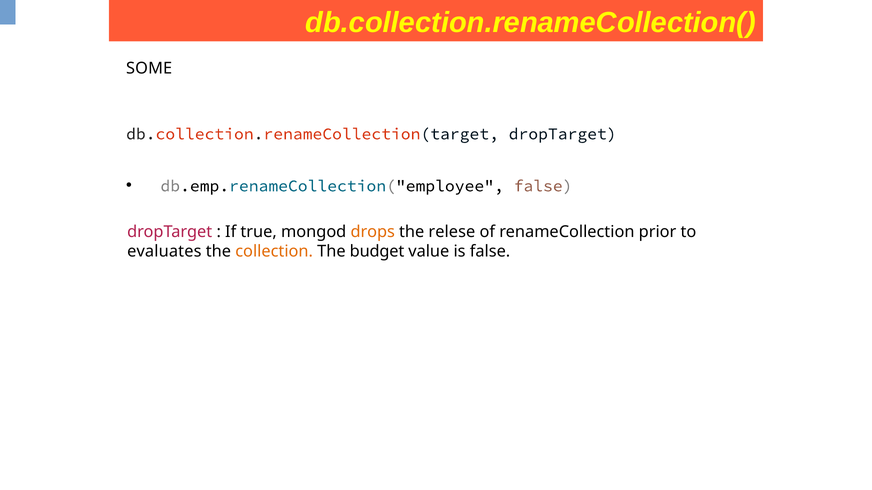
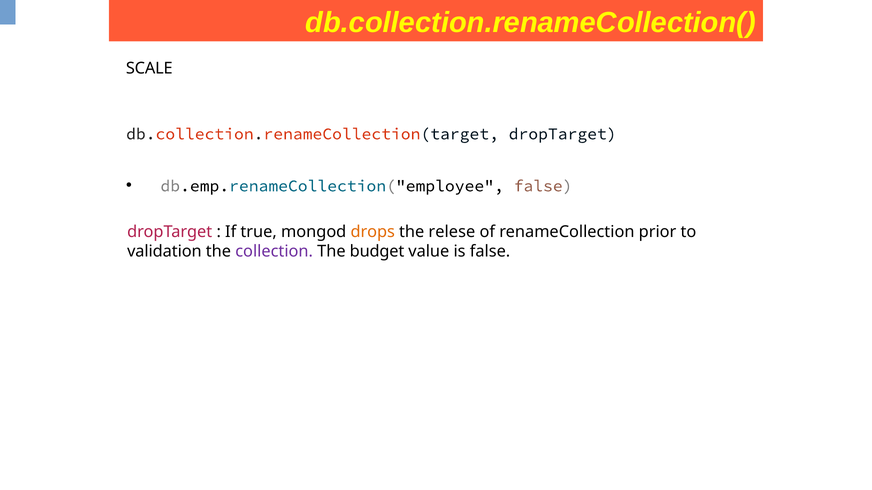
SOME: SOME -> SCALE
evaluates: evaluates -> validation
collection colour: orange -> purple
